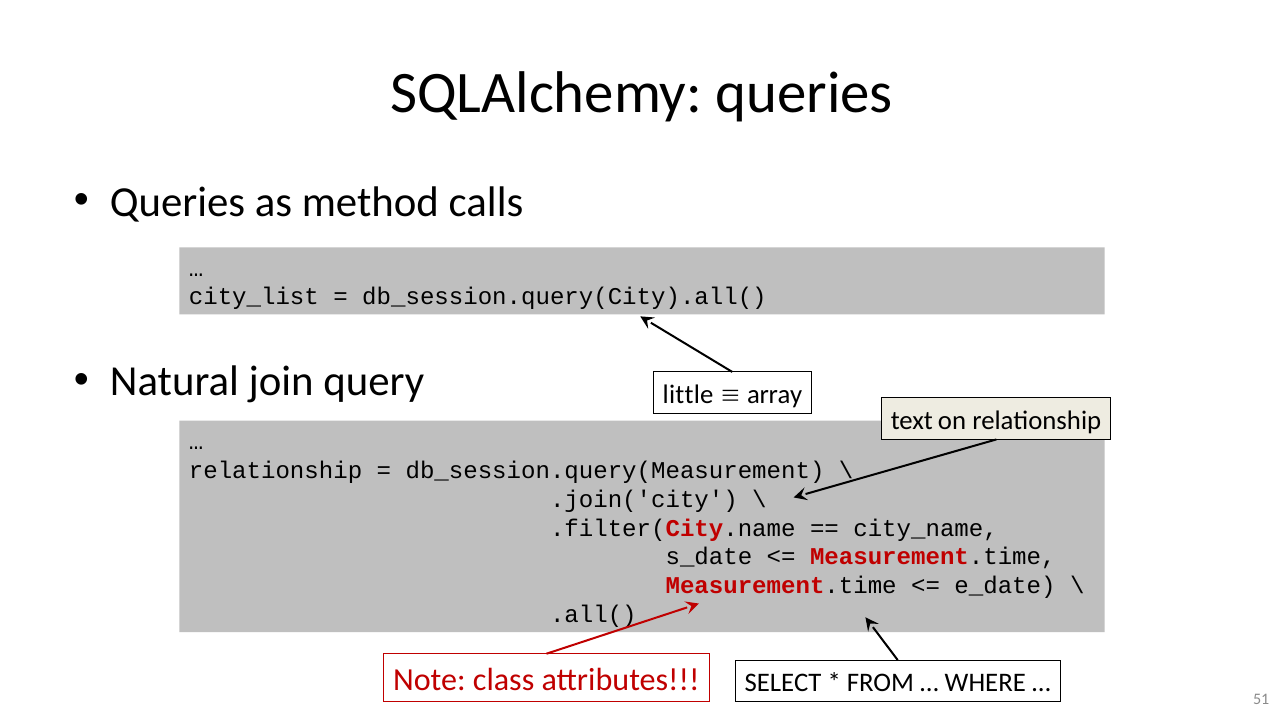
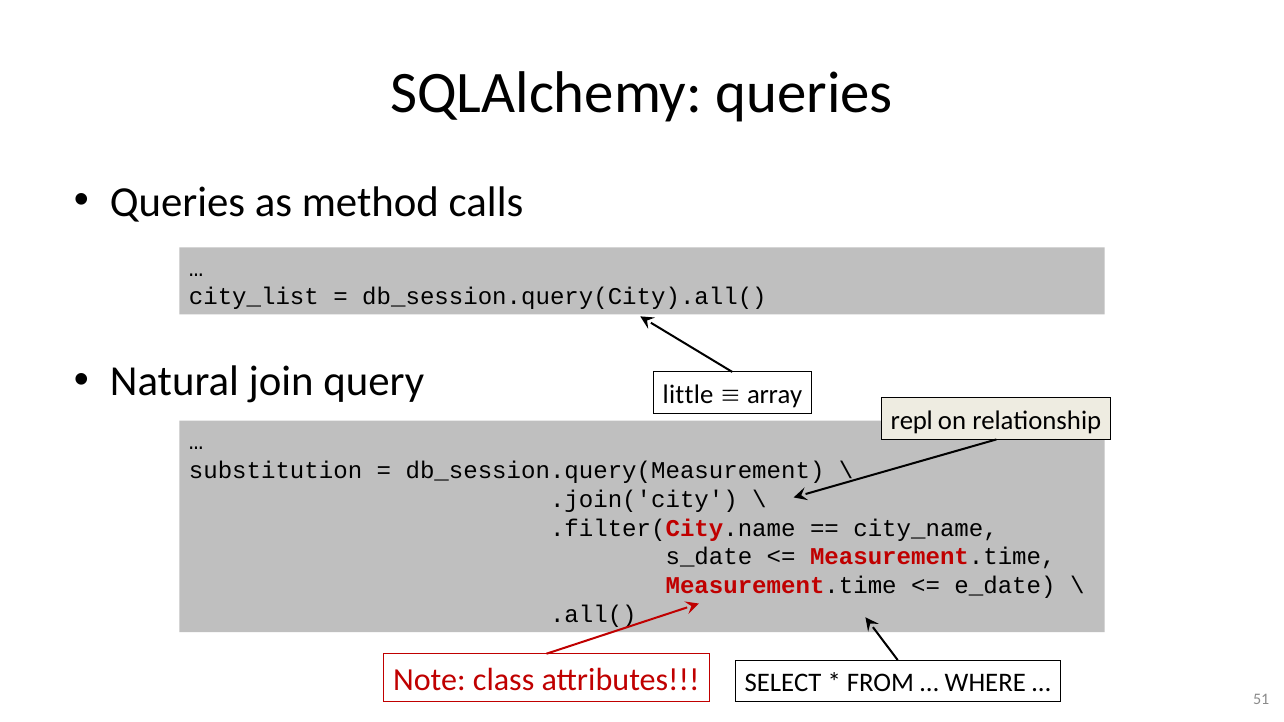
text: text -> repl
relationship at (276, 471): relationship -> substitution
